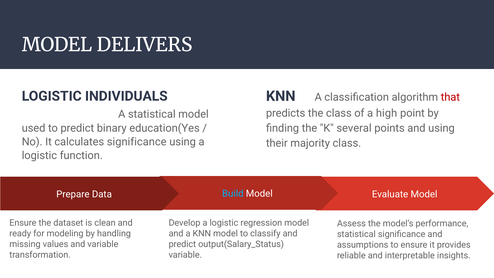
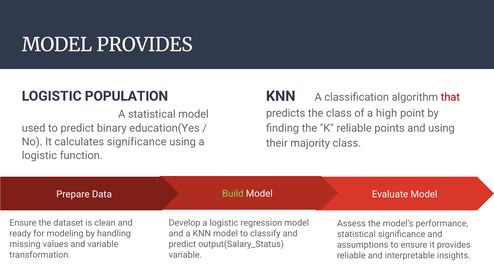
MODEL DELIVERS: DELIVERS -> PROVIDES
INDIVIDUALS: INDIVIDUALS -> POPULATION
K several: several -> reliable
Build colour: light blue -> light green
